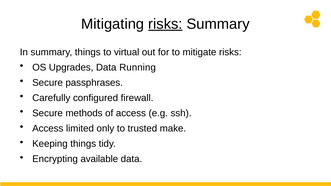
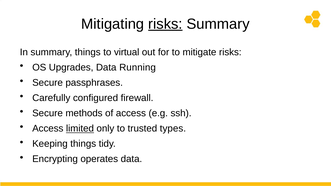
limited underline: none -> present
make: make -> types
available: available -> operates
